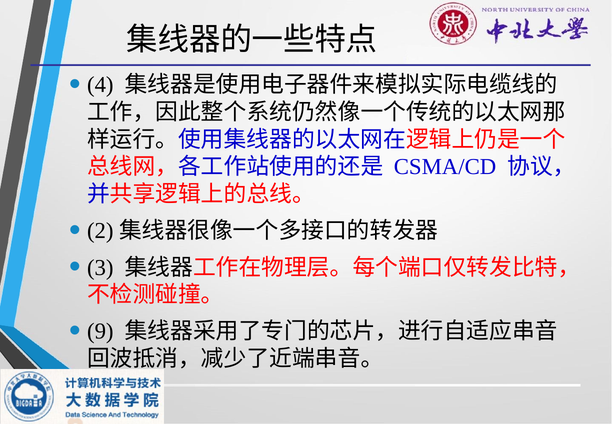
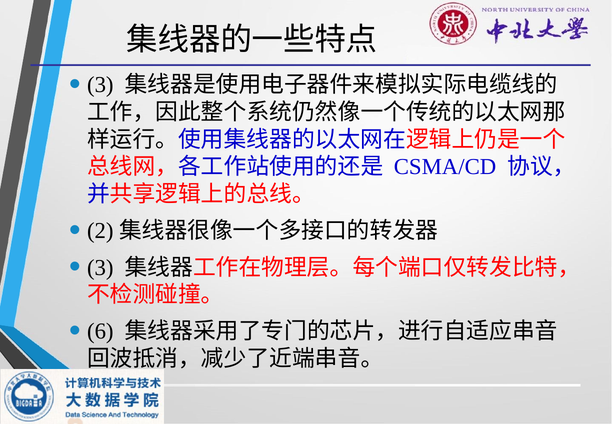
4 at (100, 85): 4 -> 3
9: 9 -> 6
